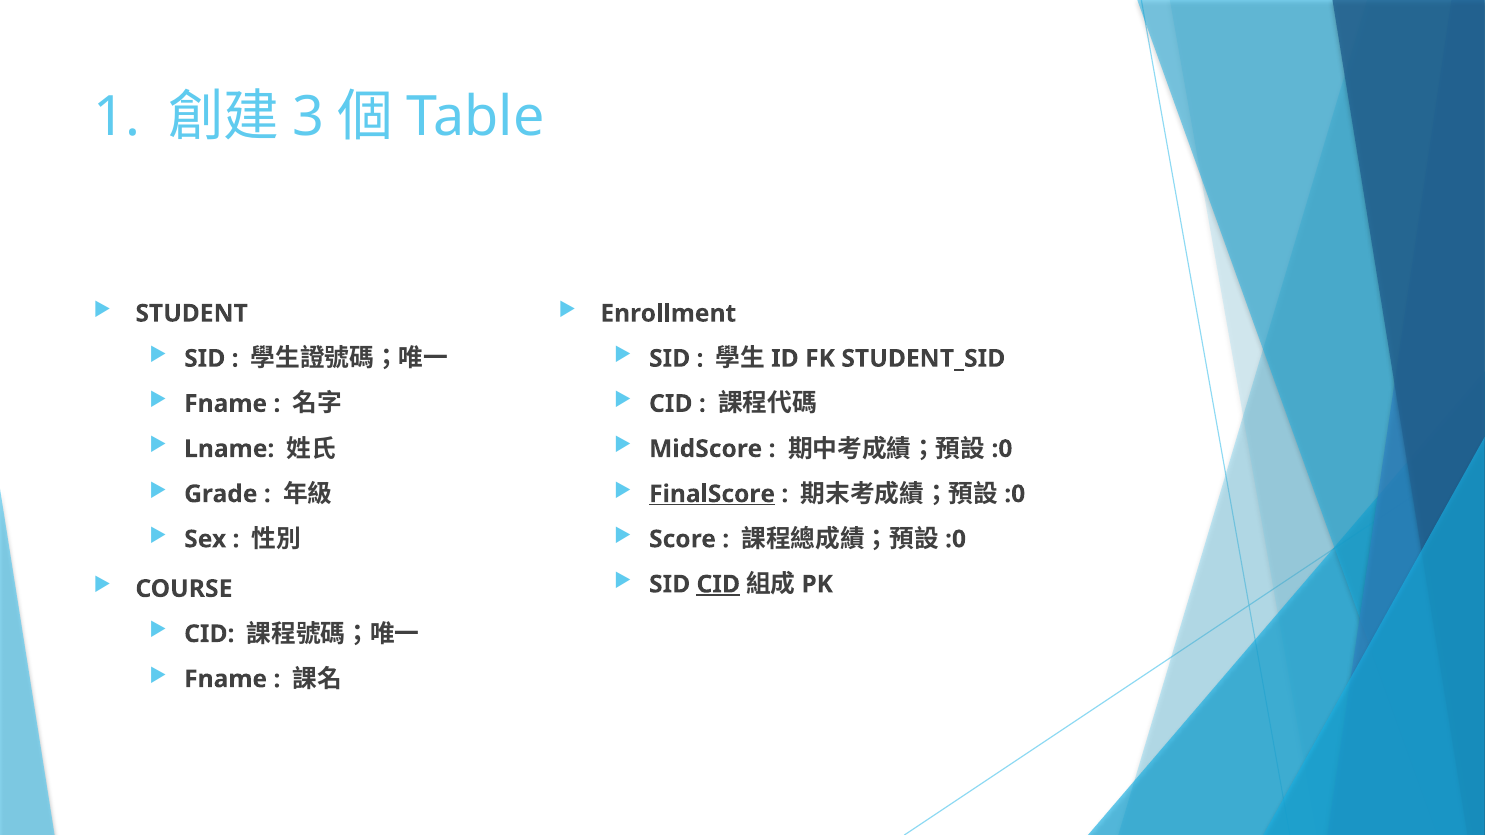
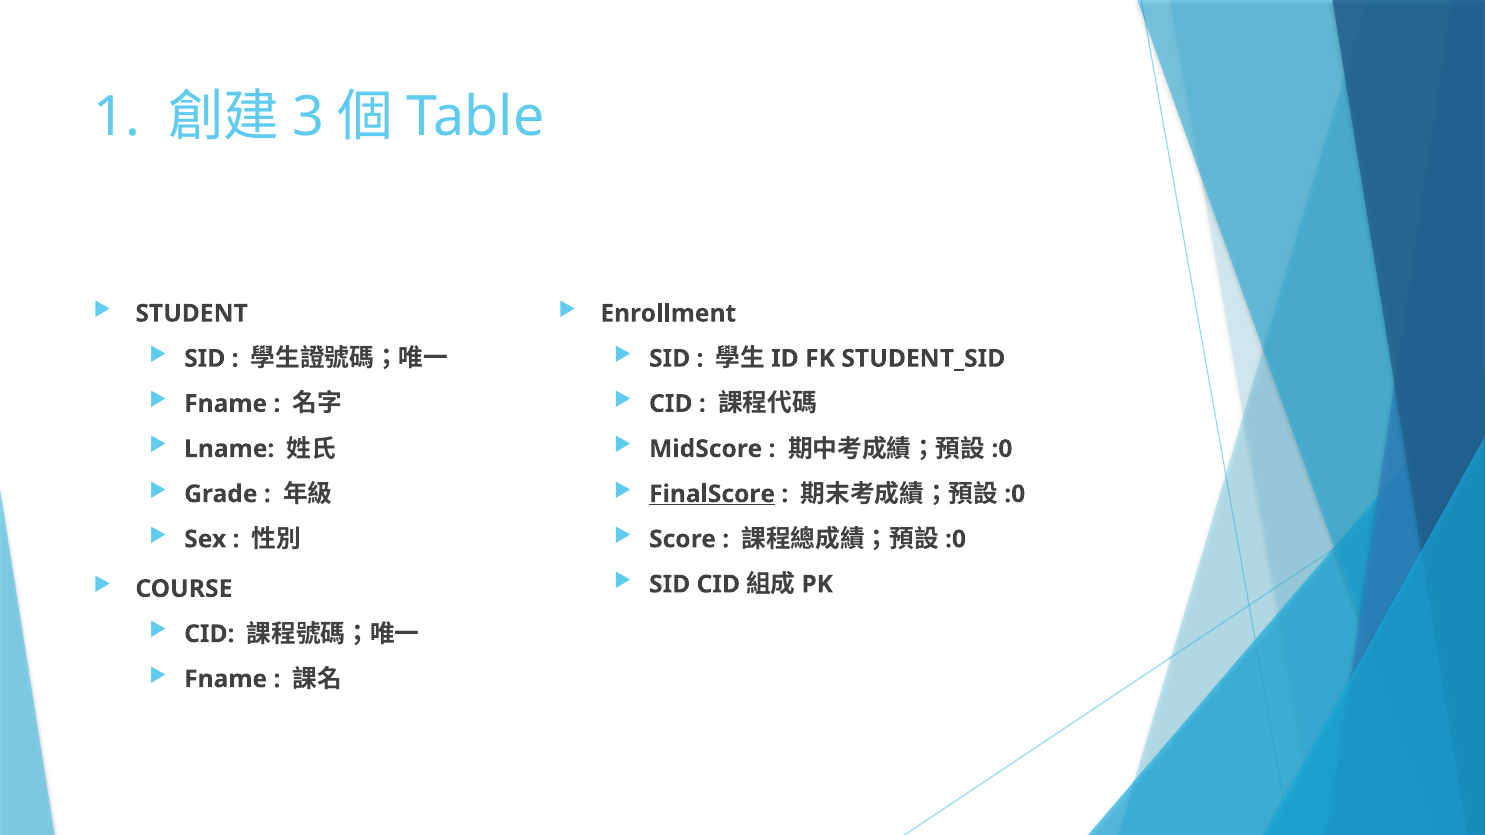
CID at (718, 585) underline: present -> none
